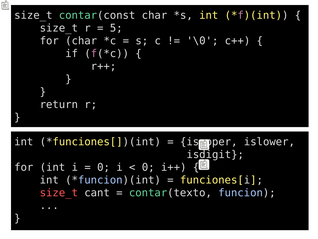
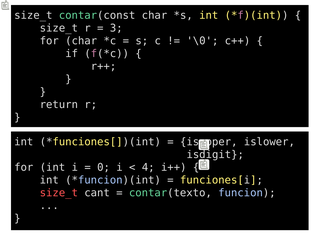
5: 5 -> 3
0 at (148, 167): 0 -> 4
